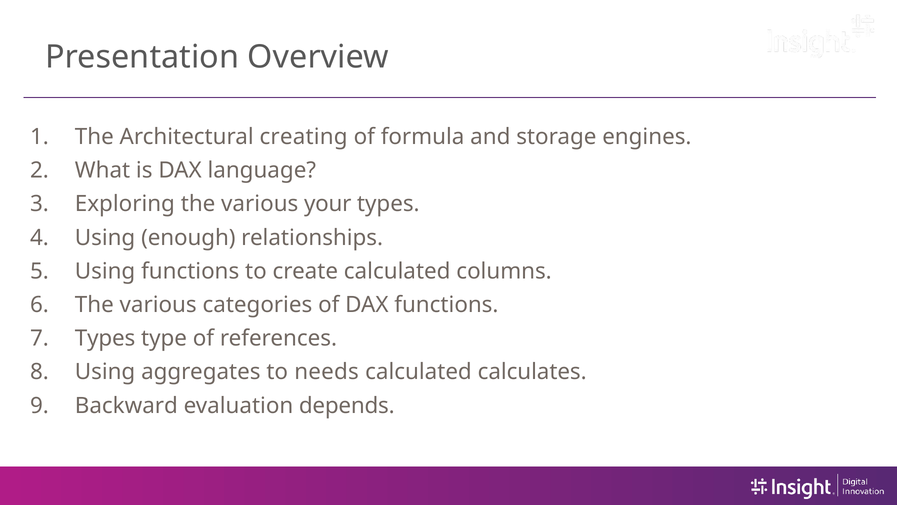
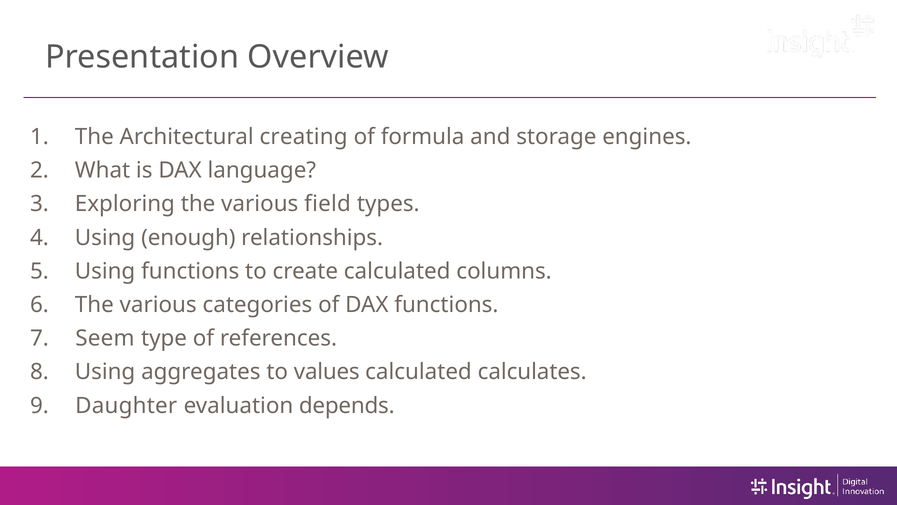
your: your -> field
Types at (105, 338): Types -> Seem
needs: needs -> values
Backward: Backward -> Daughter
